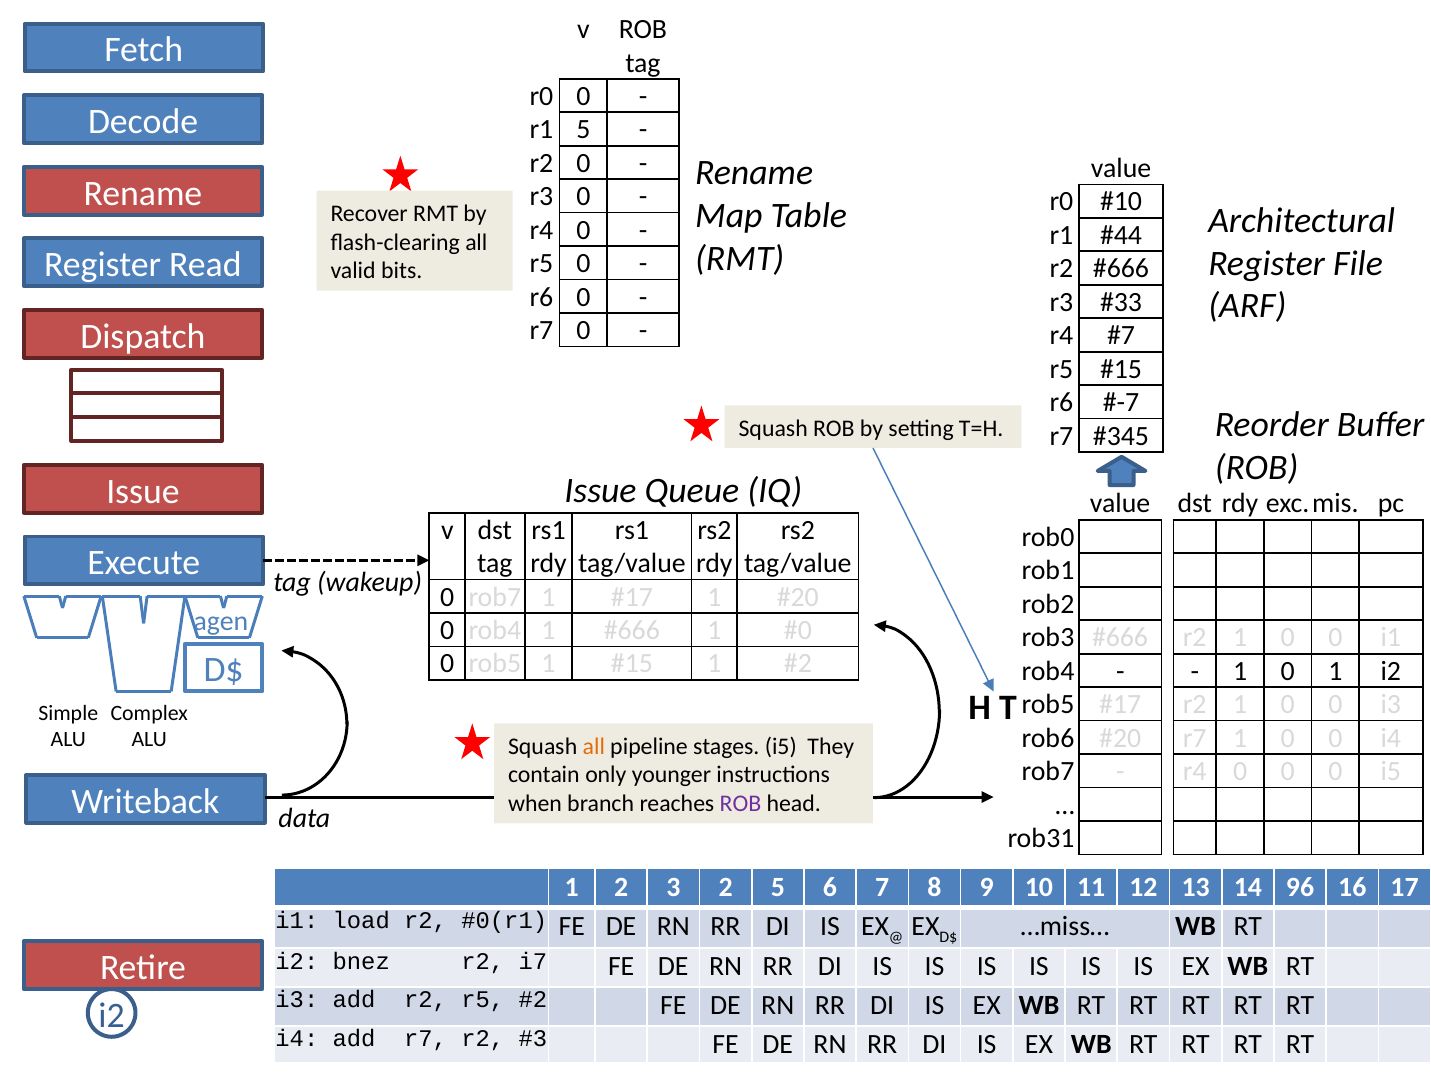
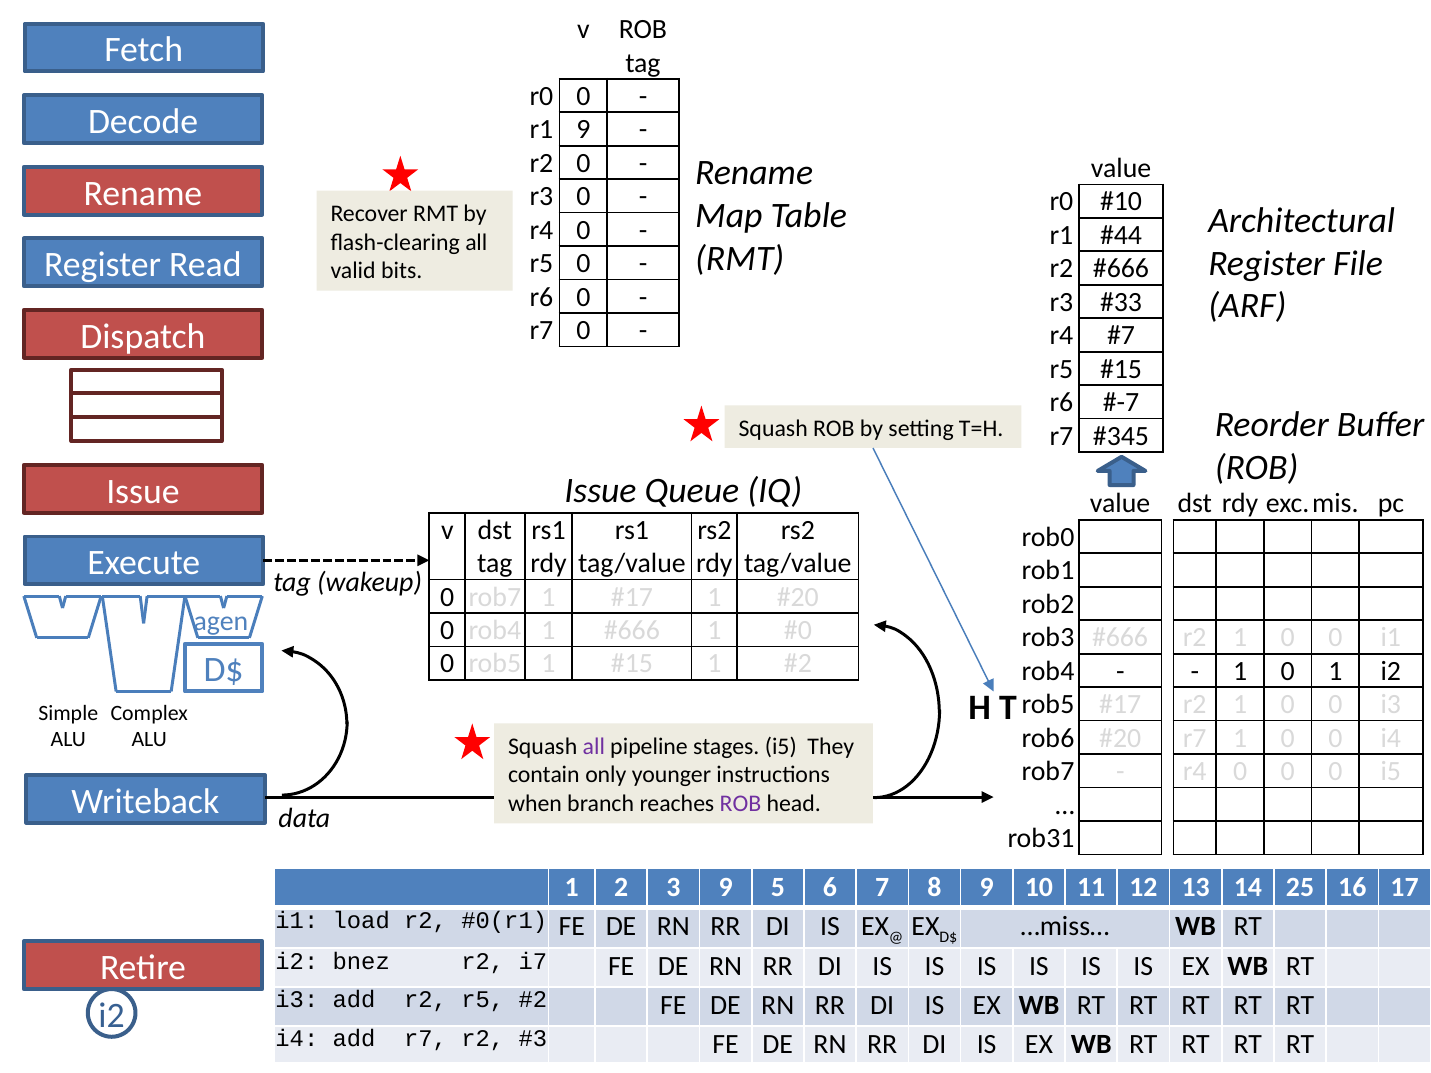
r1 5: 5 -> 9
all at (594, 747) colour: orange -> purple
3 2: 2 -> 9
96: 96 -> 25
